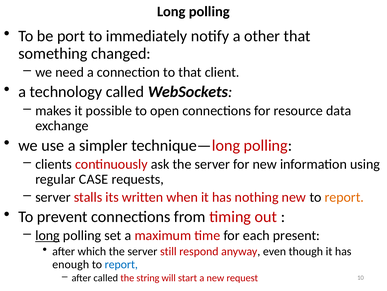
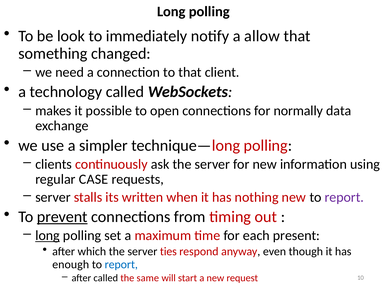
port: port -> look
other: other -> allow
resource: resource -> normally
report at (344, 197) colour: orange -> purple
prevent underline: none -> present
still: still -> ties
string: string -> same
